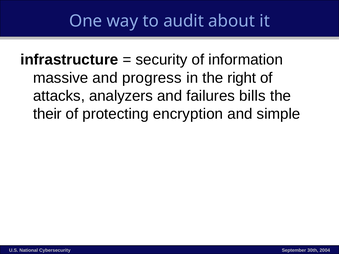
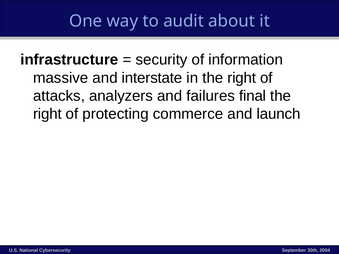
progress: progress -> interstate
bills: bills -> final
their at (47, 114): their -> right
encryption: encryption -> commerce
simple: simple -> launch
